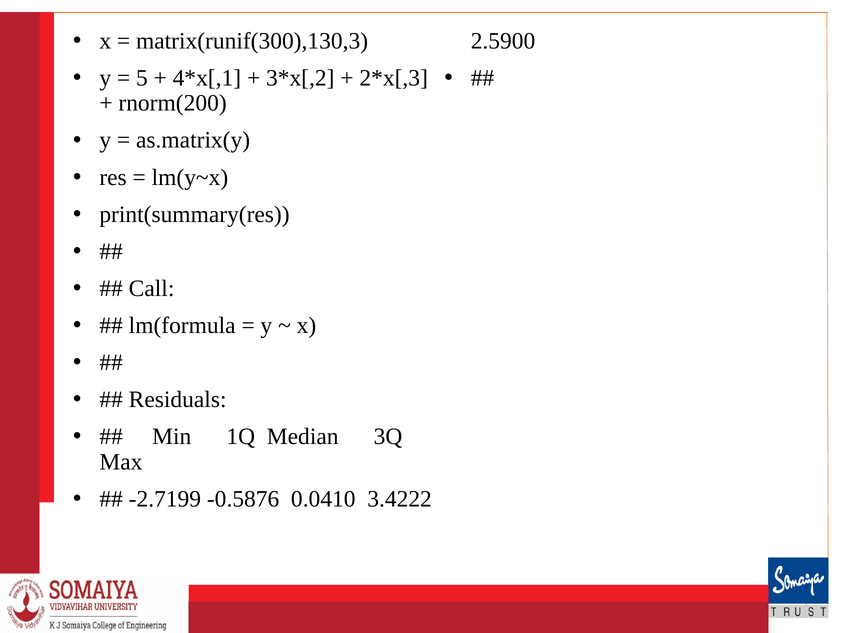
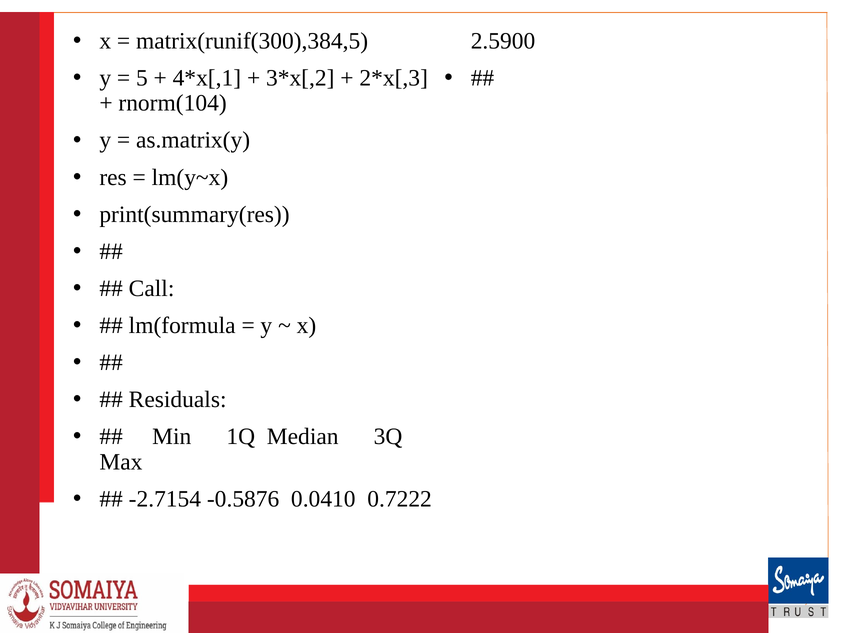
matrix(runif(300),130,3: matrix(runif(300),130,3 -> matrix(runif(300),384,5
rnorm(200: rnorm(200 -> rnorm(104
-2.7199: -2.7199 -> -2.7154
3.4222: 3.4222 -> 0.7222
